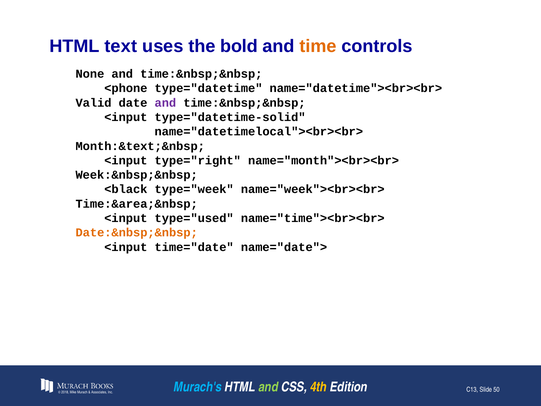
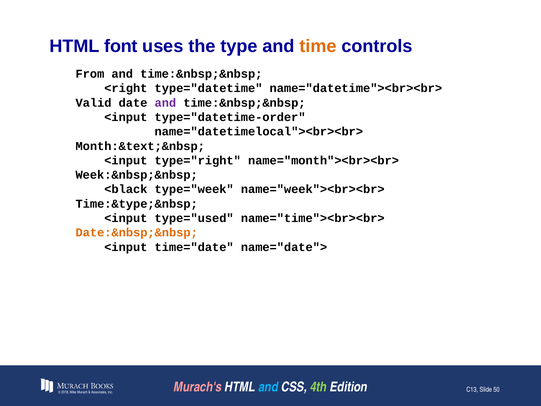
text: text -> font
bold: bold -> type
None: None -> From
<phone: <phone -> <right
type="datetime-solid: type="datetime-solid -> type="datetime-order
Time:&area;&nbsp: Time:&area;&nbsp -> Time:&type;&nbsp
Murach's colour: light blue -> pink
and at (268, 387) colour: light green -> light blue
4th colour: yellow -> light green
